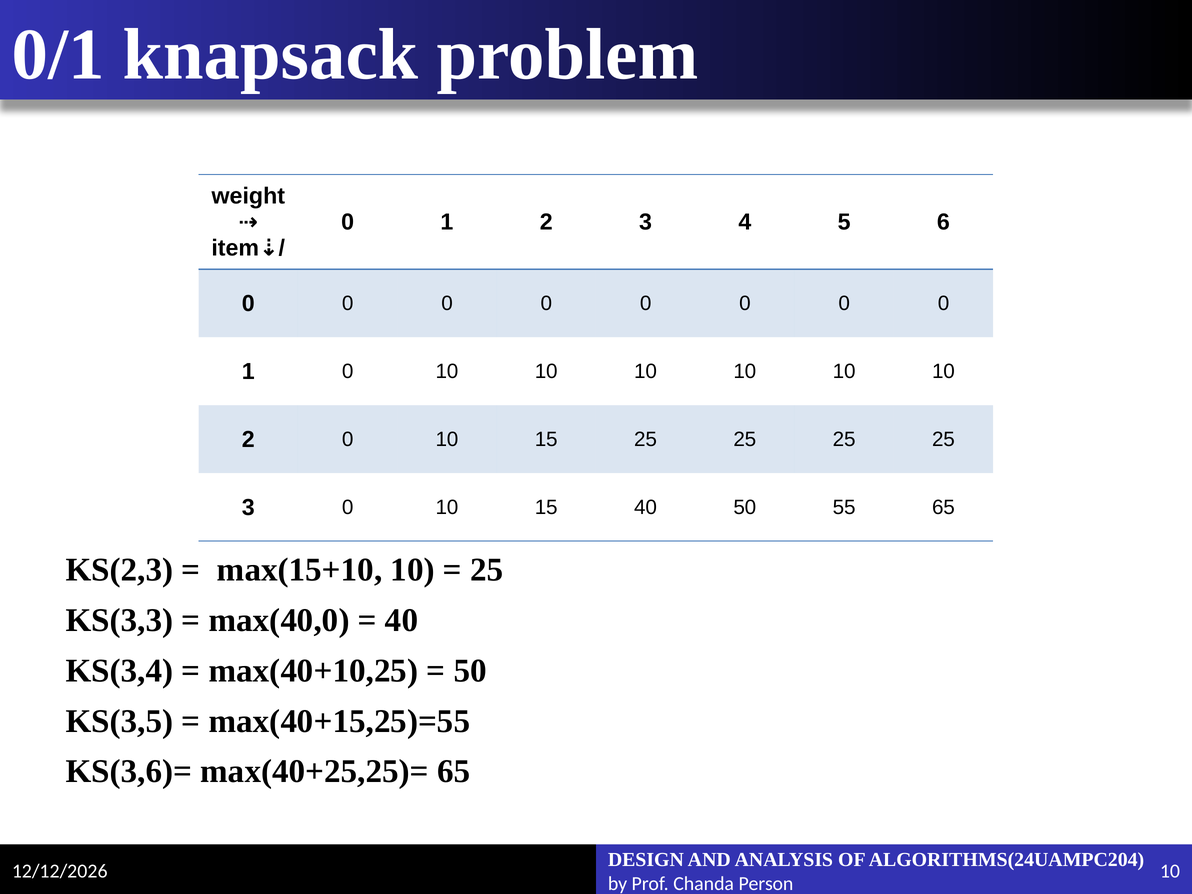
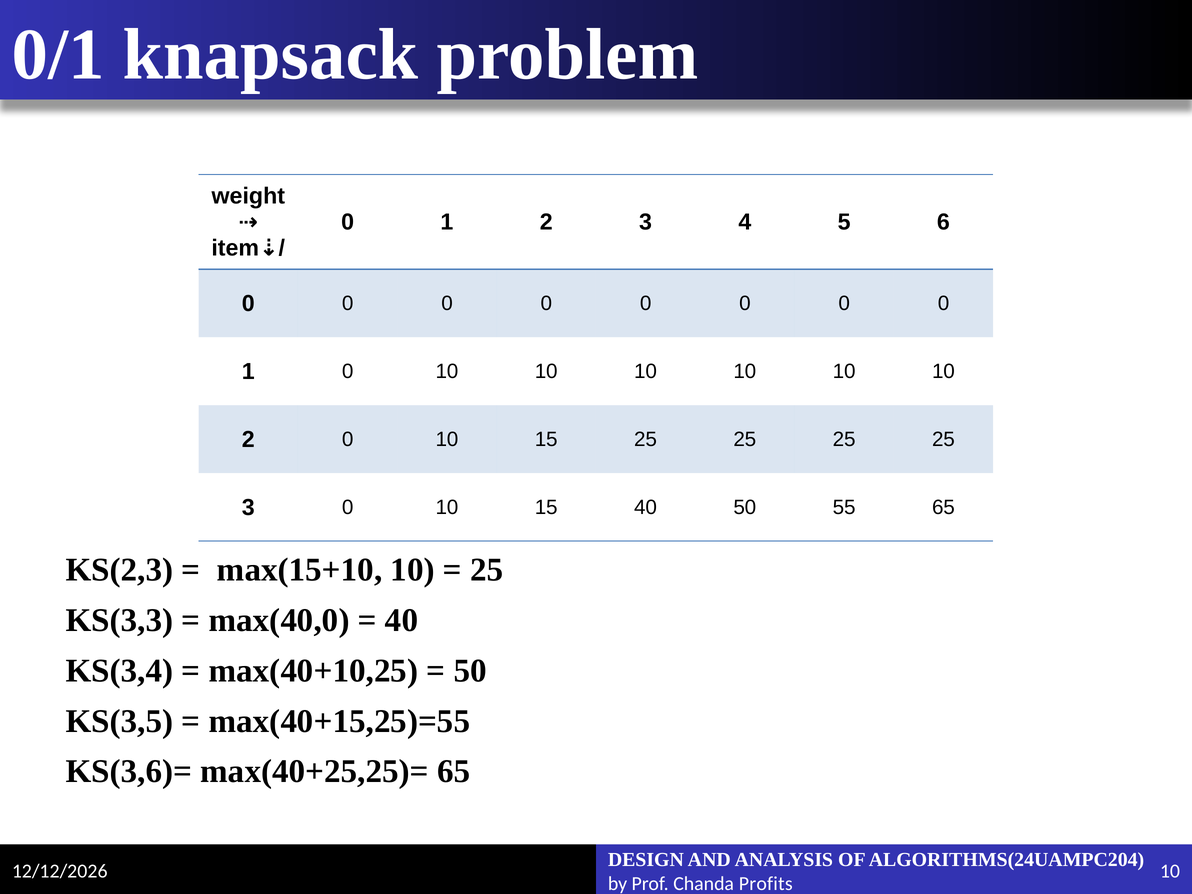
Person: Person -> Profits
